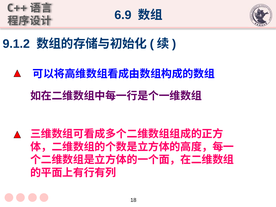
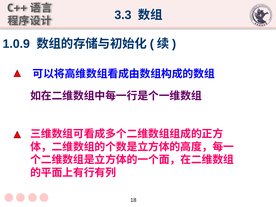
6.9: 6.9 -> 3.3
9.1.2: 9.1.2 -> 1.0.9
